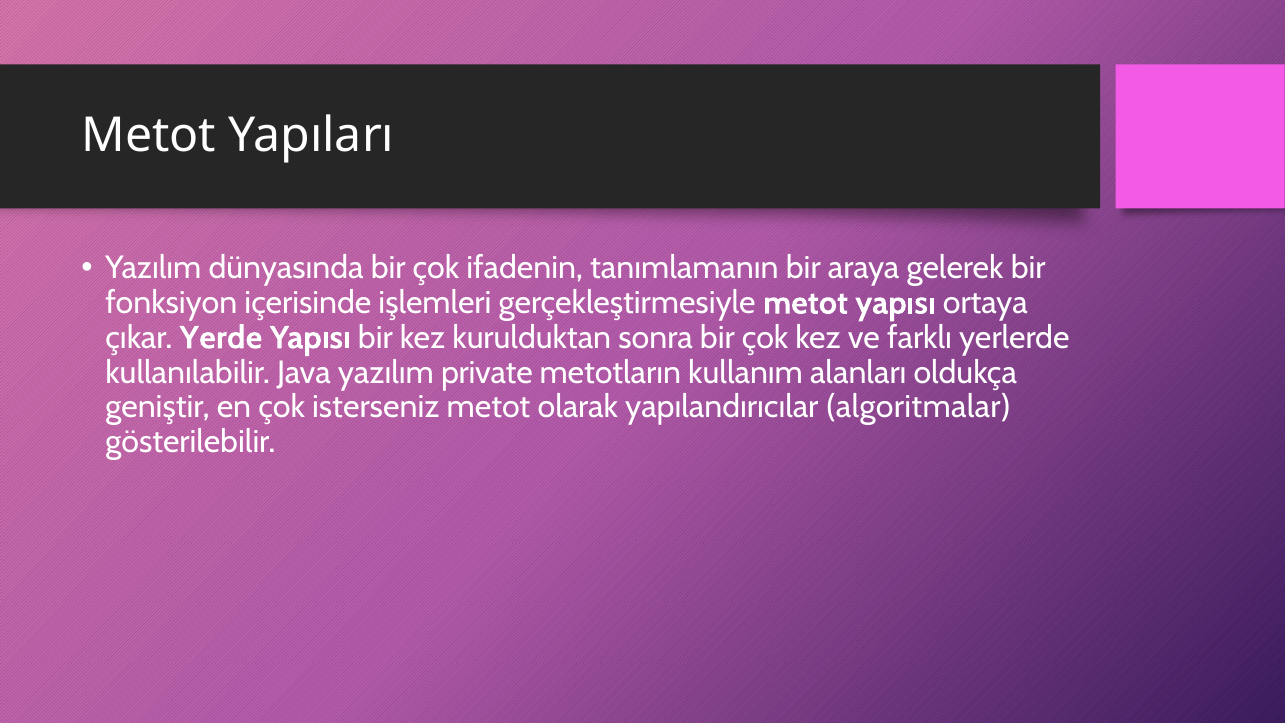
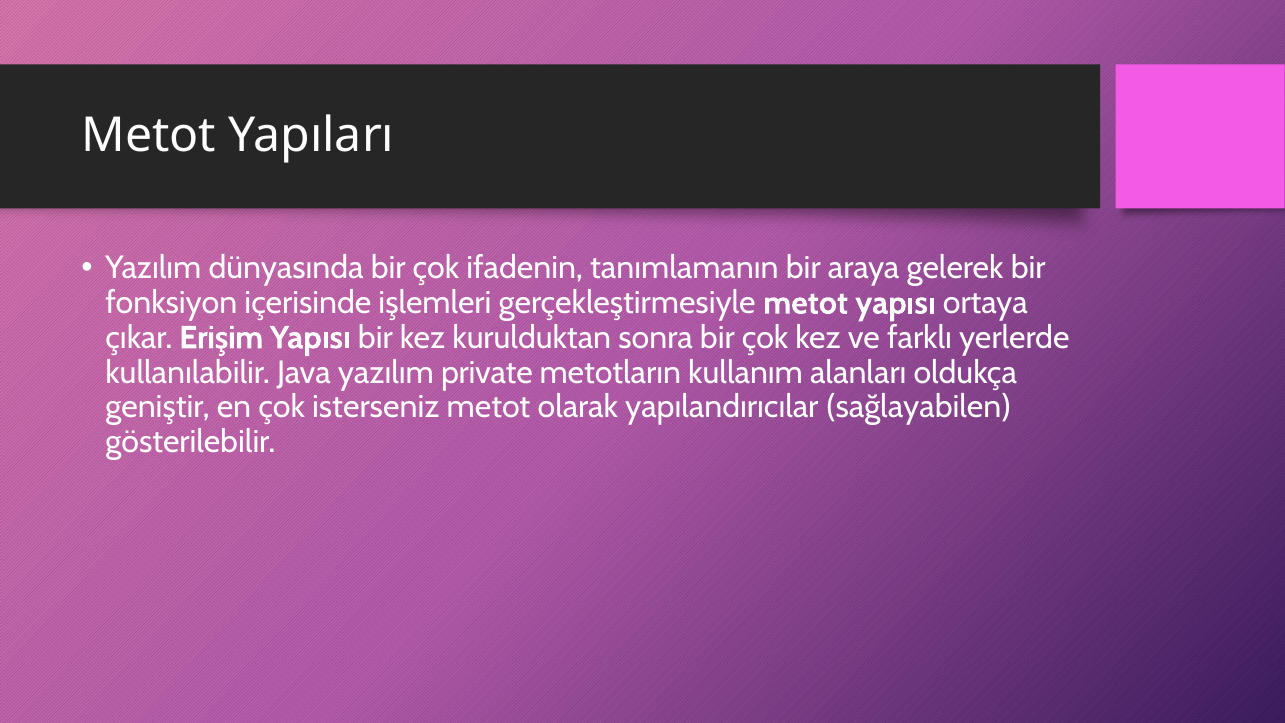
Yerde: Yerde -> Erişim
algoritmalar: algoritmalar -> sağlayabilen
